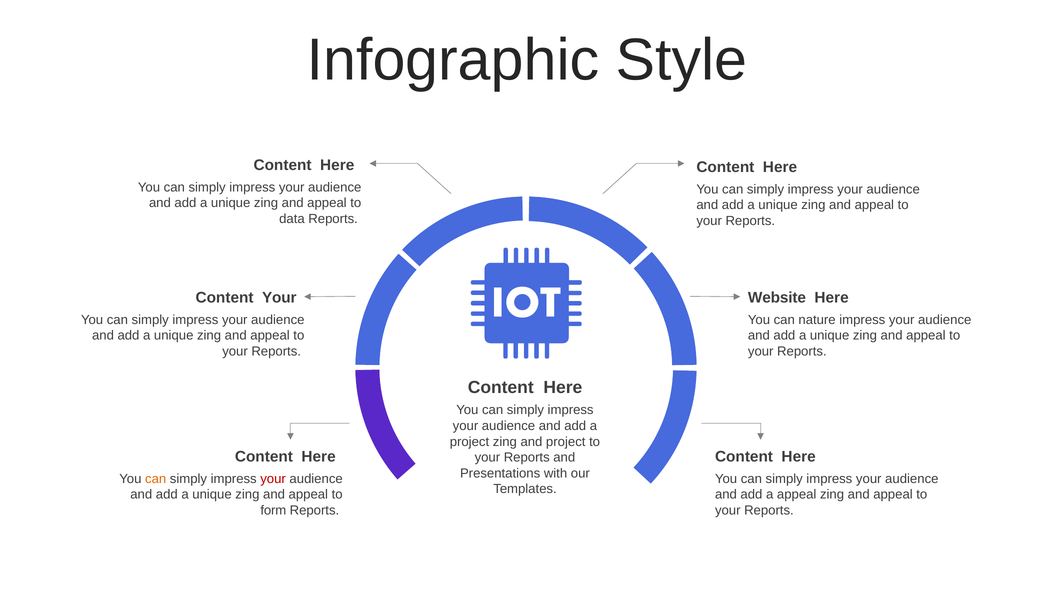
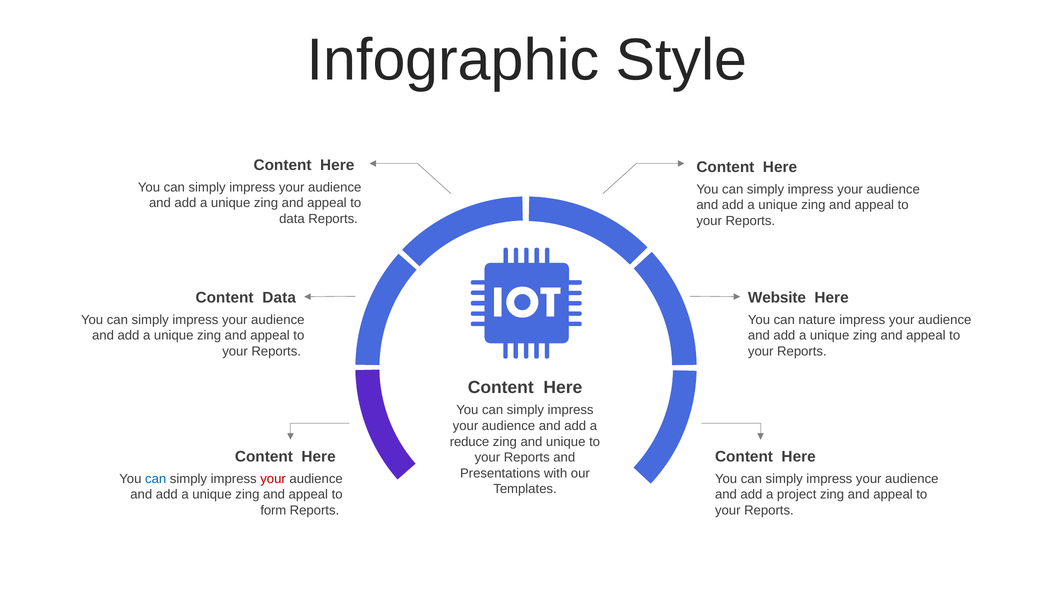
Content Your: Your -> Data
project at (469, 442): project -> reduce
and project: project -> unique
can at (156, 479) colour: orange -> blue
a appeal: appeal -> project
